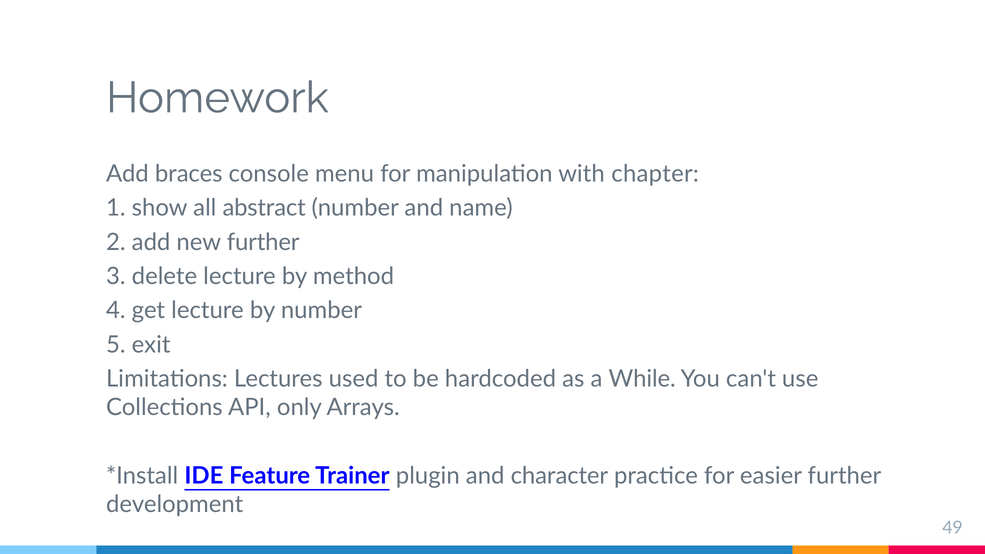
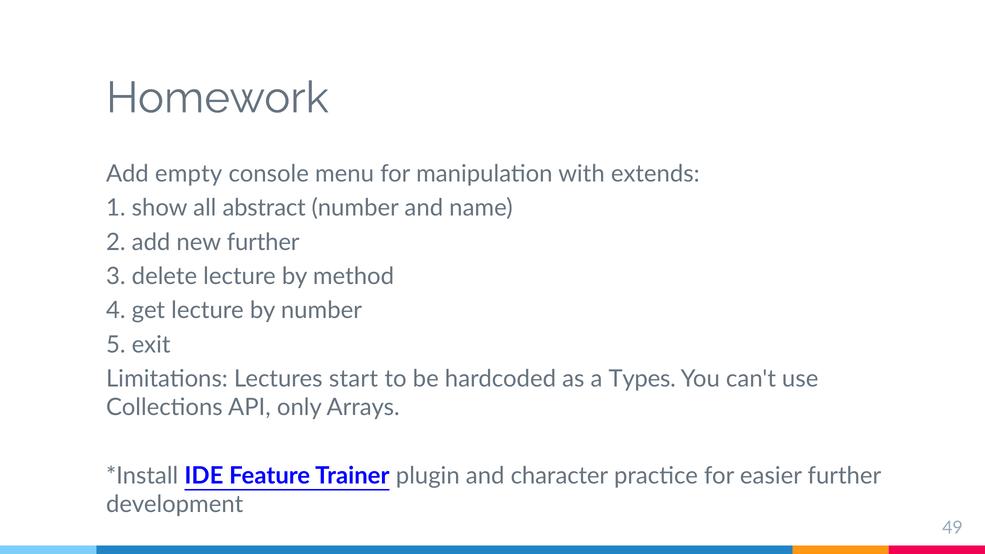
braces: braces -> empty
chapter: chapter -> extends
used: used -> start
While: While -> Types
